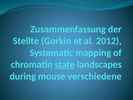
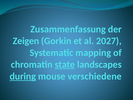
Stellte: Stellte -> Zeigen
2012: 2012 -> 2027
during underline: none -> present
